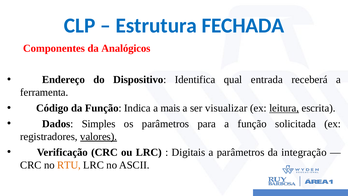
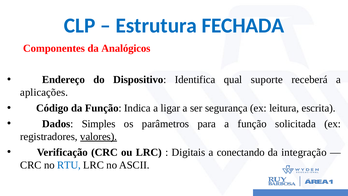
entrada: entrada -> suporte
ferramenta: ferramenta -> aplicações
mais: mais -> ligar
visualizar: visualizar -> segurança
leitura underline: present -> none
a parâmetros: parâmetros -> conectando
RTU colour: orange -> blue
